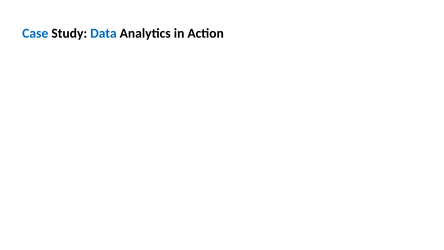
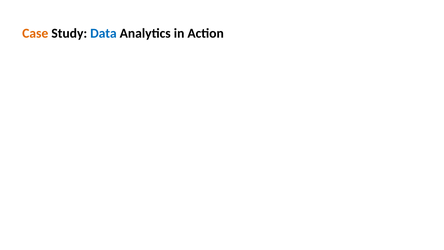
Case colour: blue -> orange
